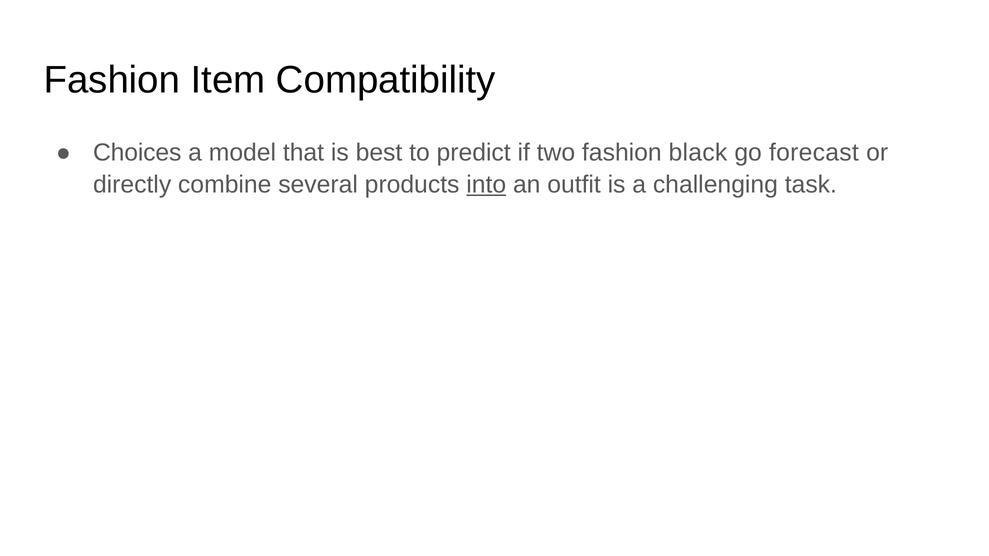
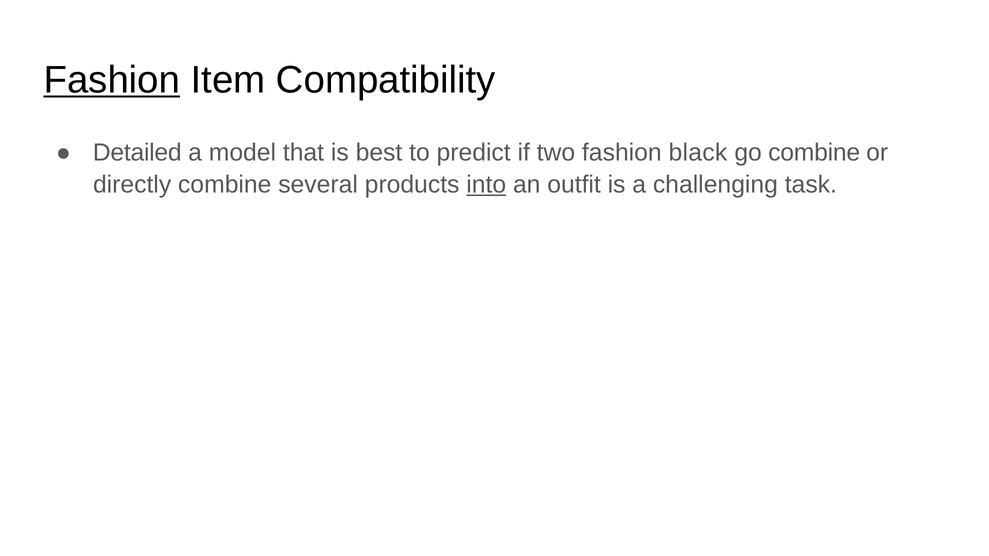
Fashion at (112, 80) underline: none -> present
Choices: Choices -> Detailed
go forecast: forecast -> combine
